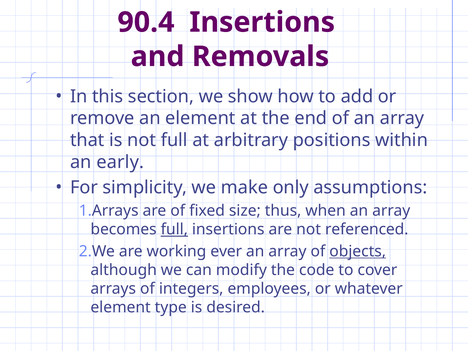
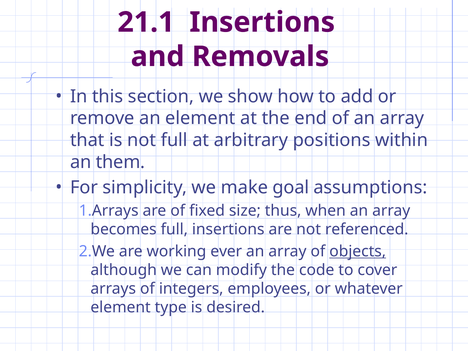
90.4: 90.4 -> 21.1
early: early -> them
only: only -> goal
full at (174, 229) underline: present -> none
